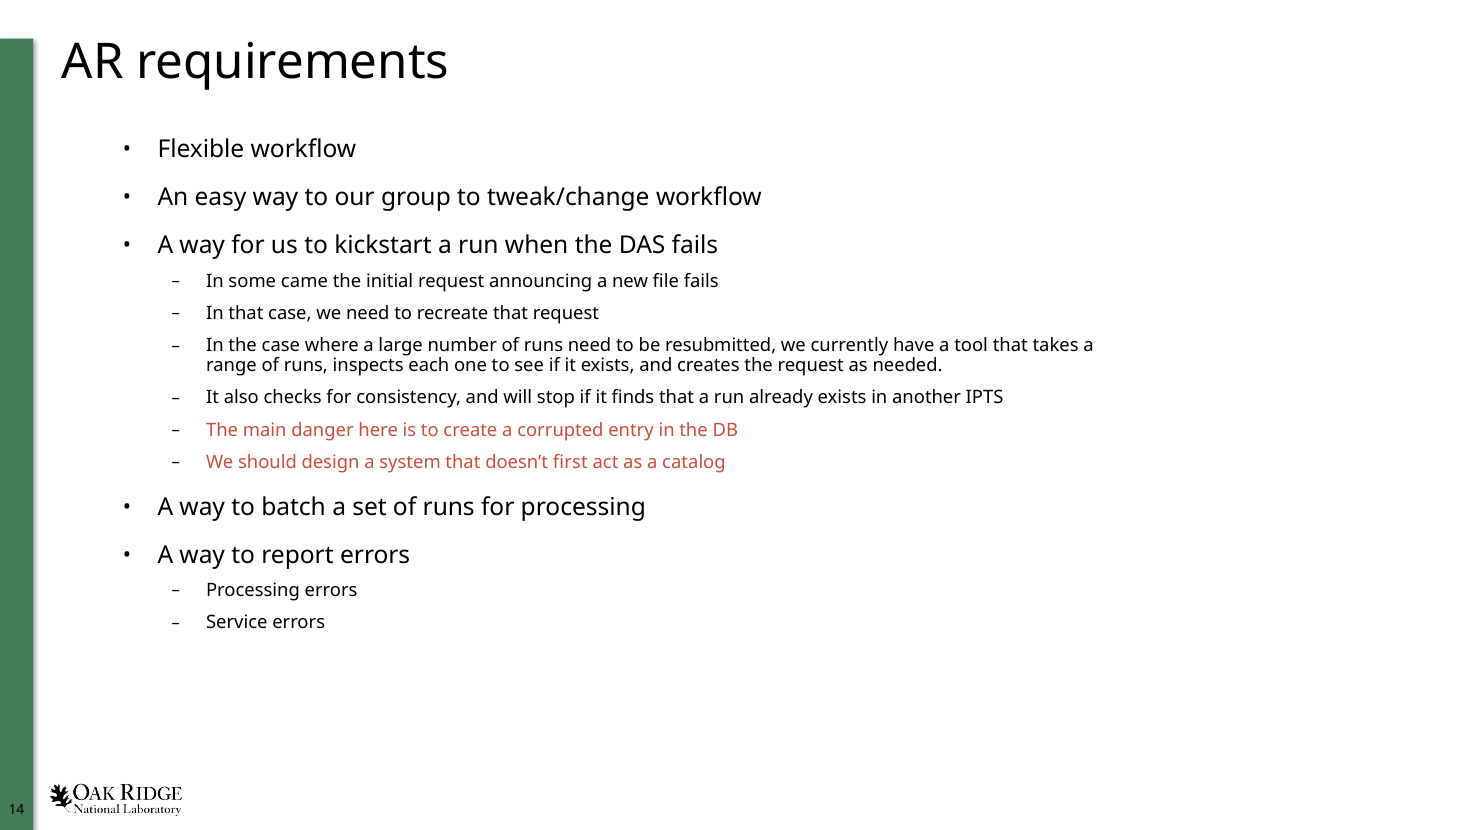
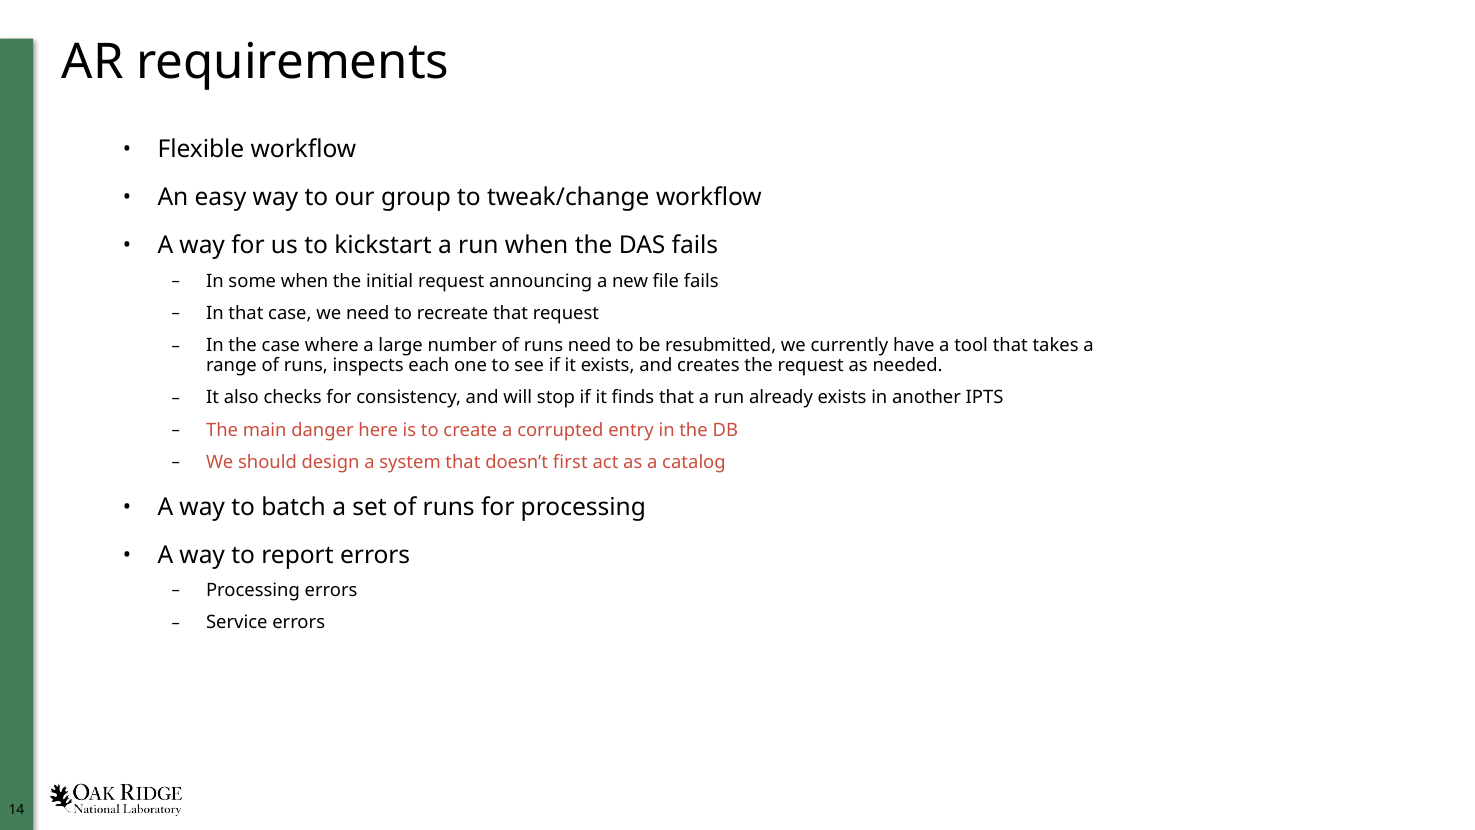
some came: came -> when
